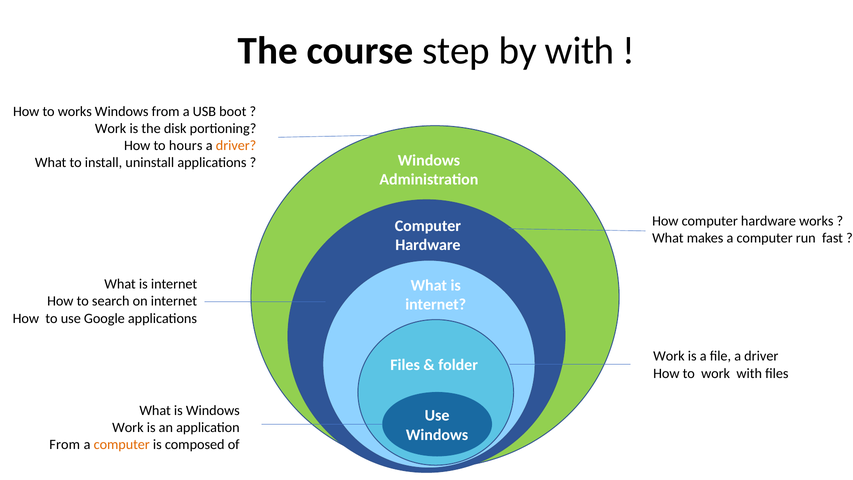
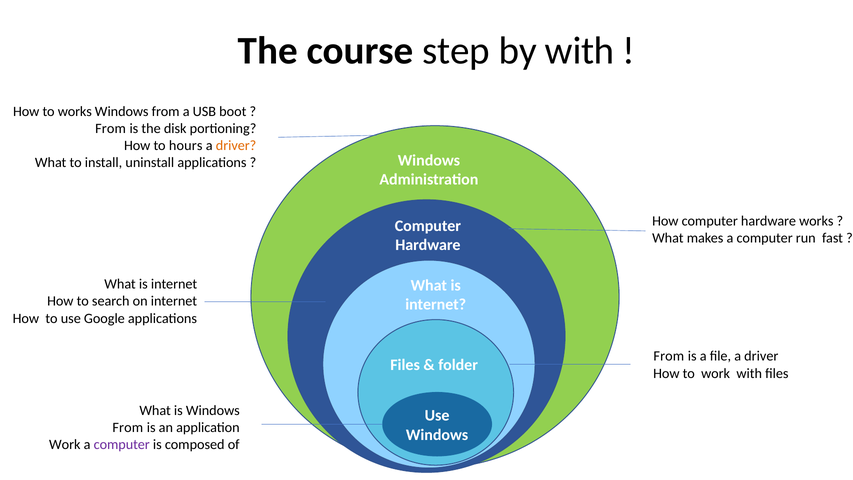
Work at (111, 129): Work -> From
Work at (669, 356): Work -> From
Work at (128, 427): Work -> From
From at (65, 444): From -> Work
computer at (122, 444) colour: orange -> purple
